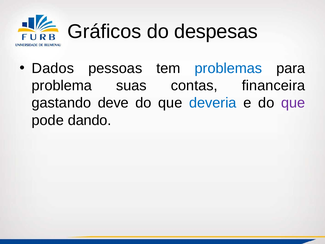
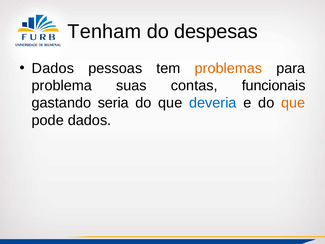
Gráficos: Gráficos -> Tenham
problemas colour: blue -> orange
financeira: financeira -> funcionais
deve: deve -> seria
que at (293, 103) colour: purple -> orange
pode dando: dando -> dados
